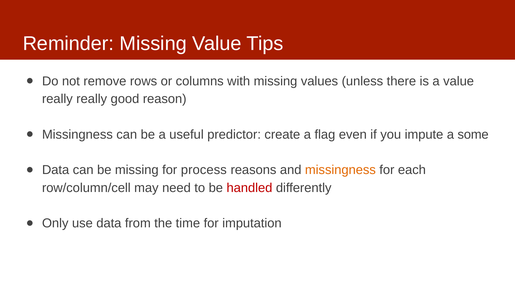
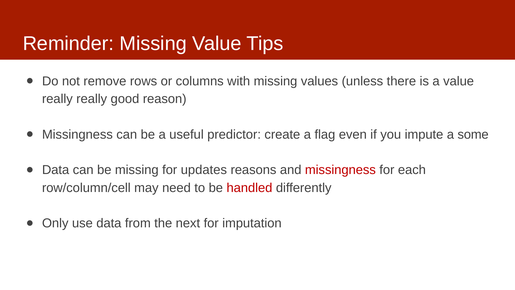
process: process -> updates
missingness at (340, 170) colour: orange -> red
time: time -> next
